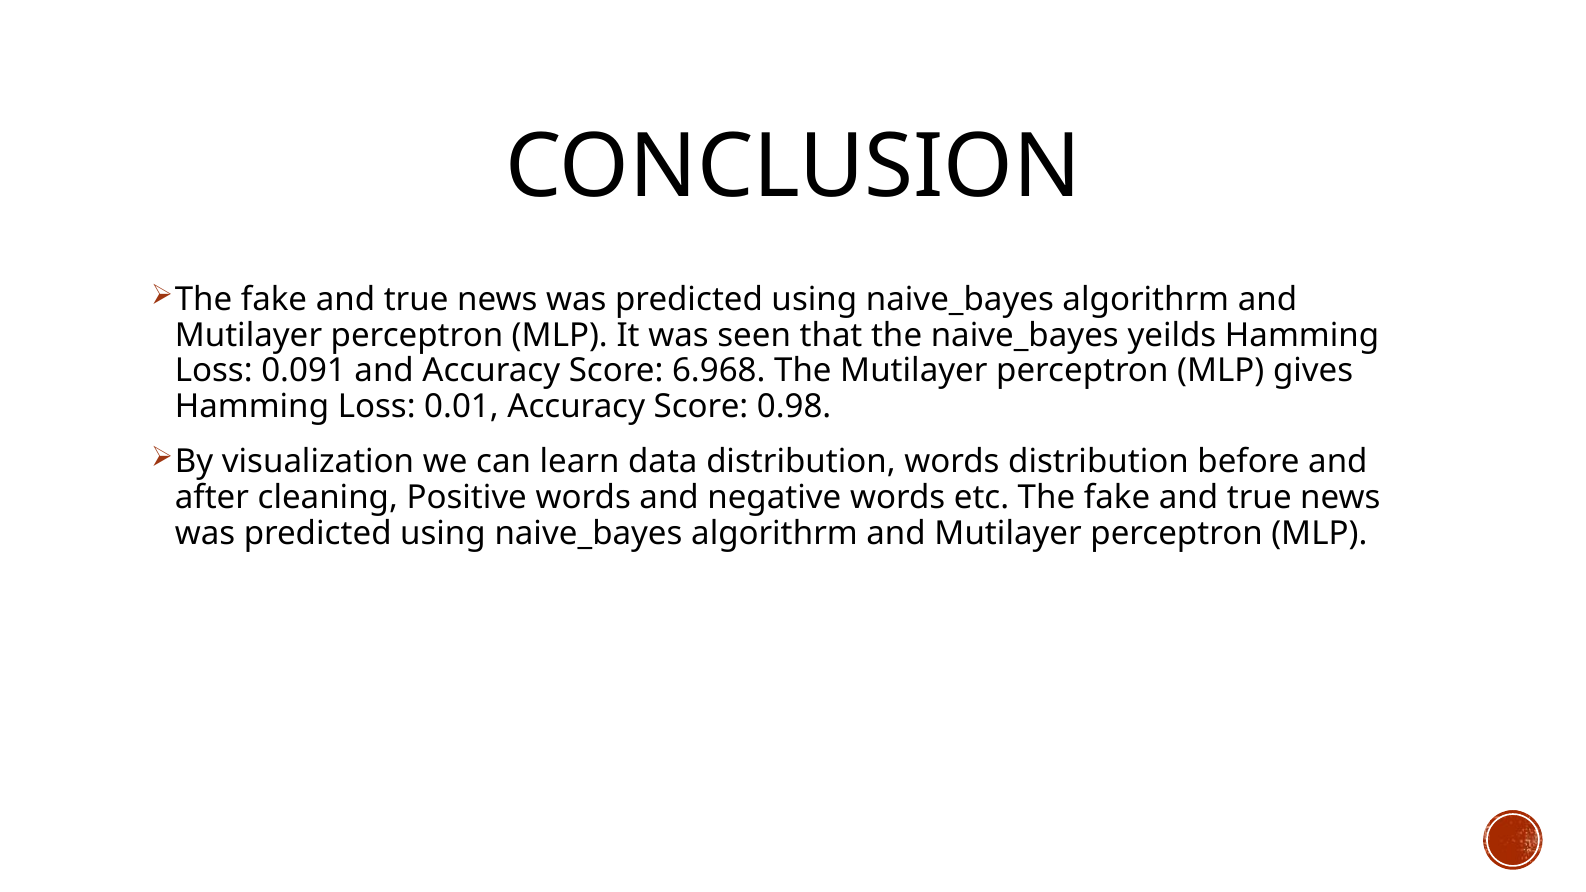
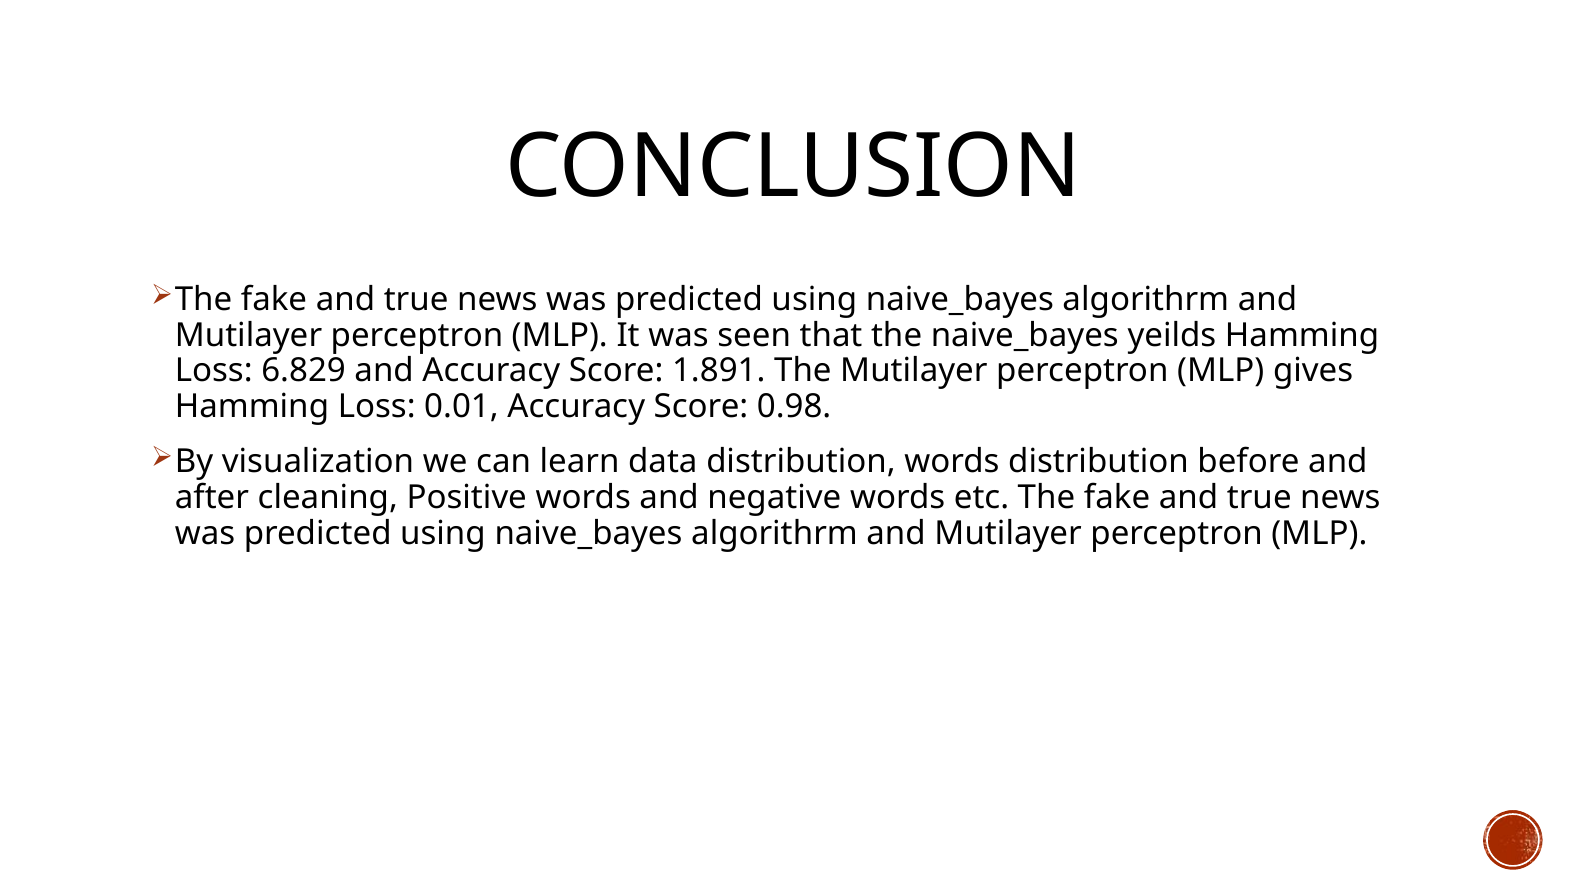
0.091: 0.091 -> 6.829
6.968: 6.968 -> 1.891
